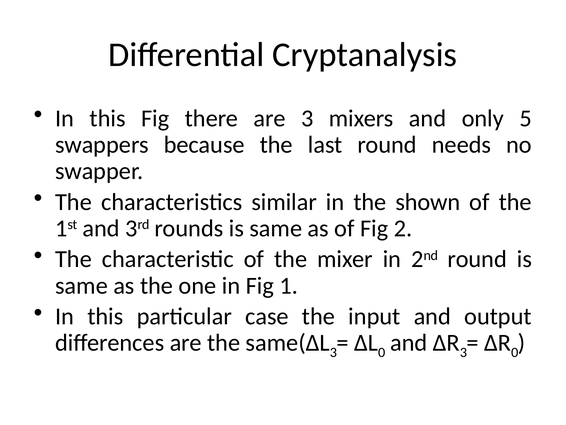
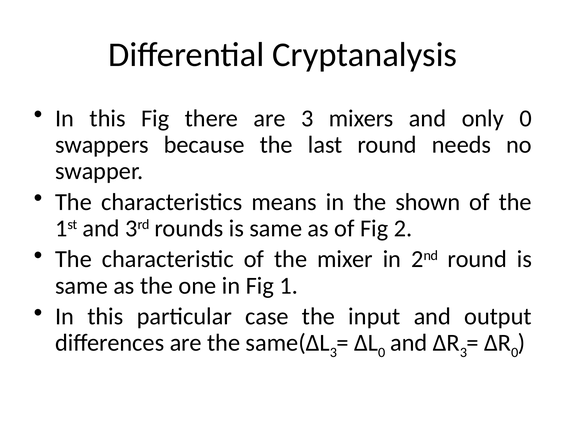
only 5: 5 -> 0
similar: similar -> means
